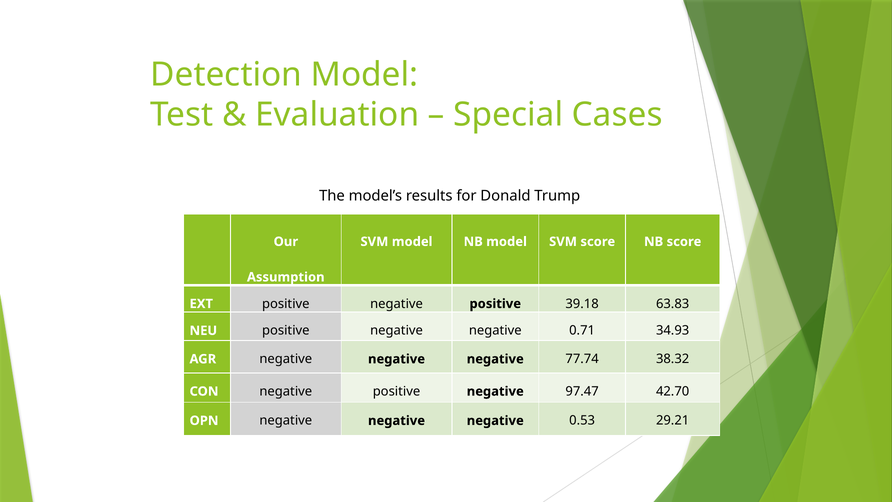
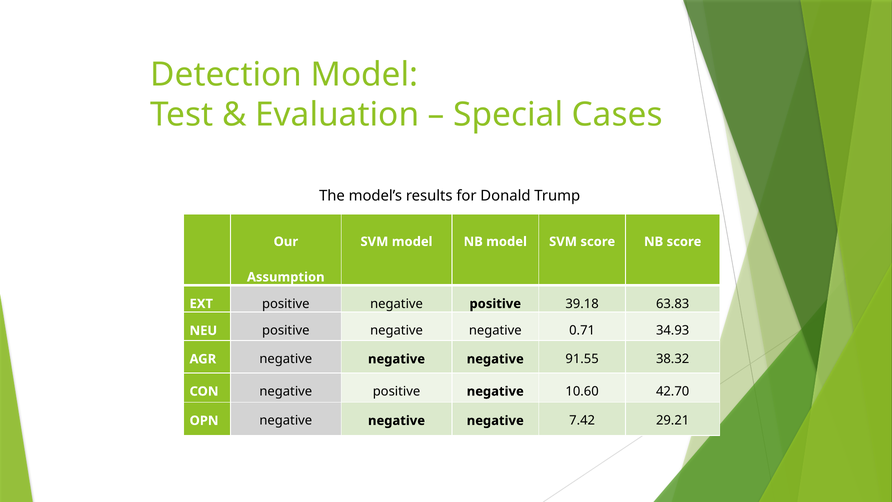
77.74: 77.74 -> 91.55
97.47: 97.47 -> 10.60
0.53: 0.53 -> 7.42
